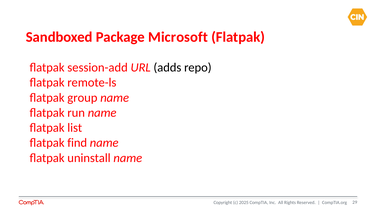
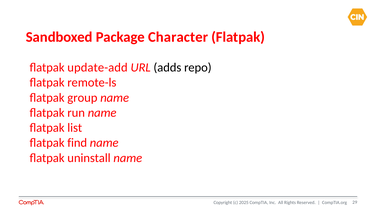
Microsoft: Microsoft -> Character
session-add: session-add -> update-add
